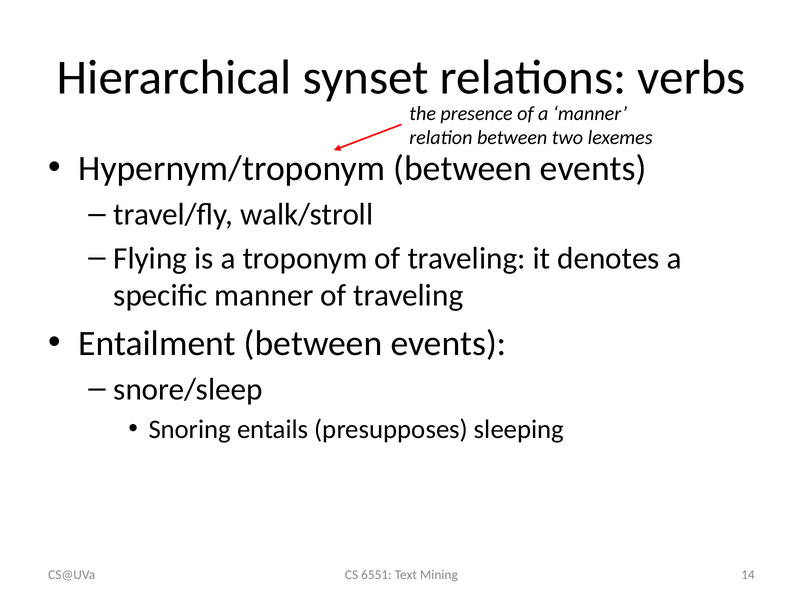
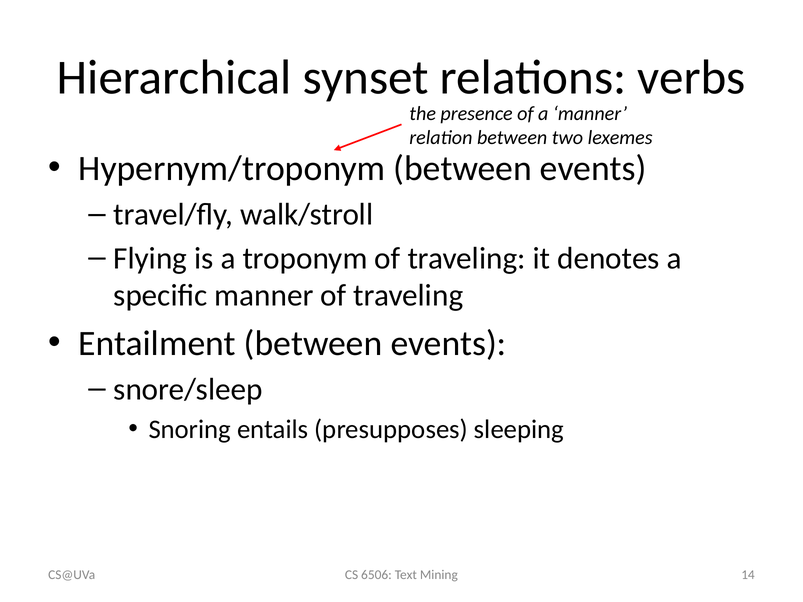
6551: 6551 -> 6506
